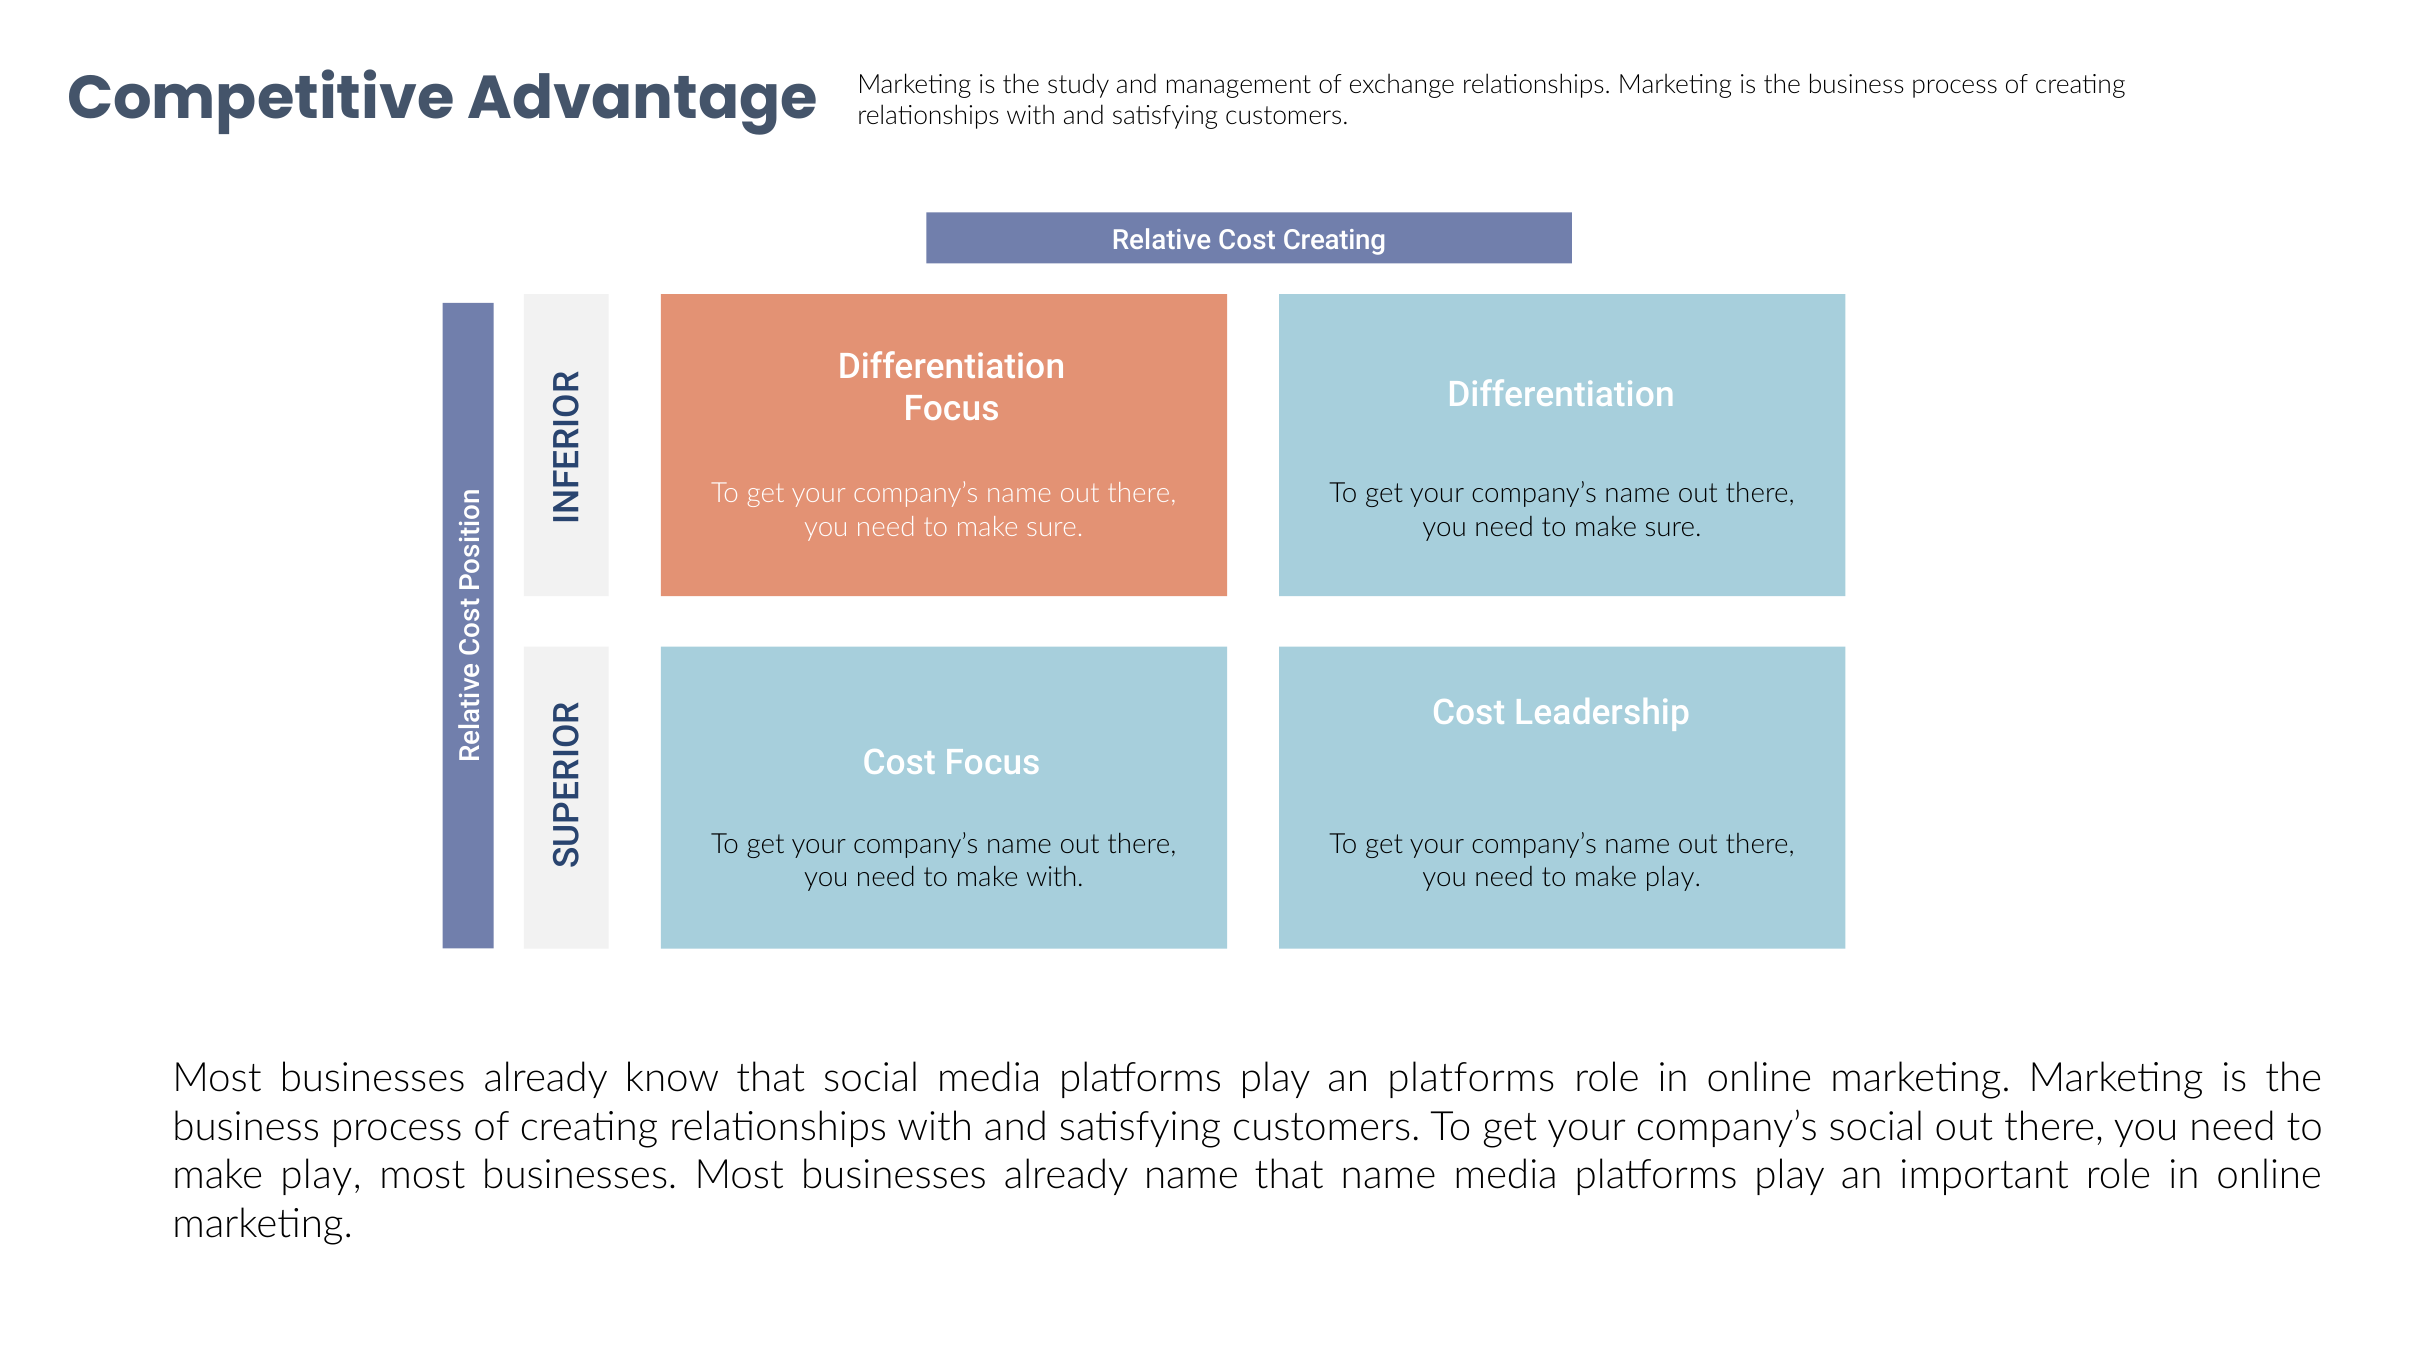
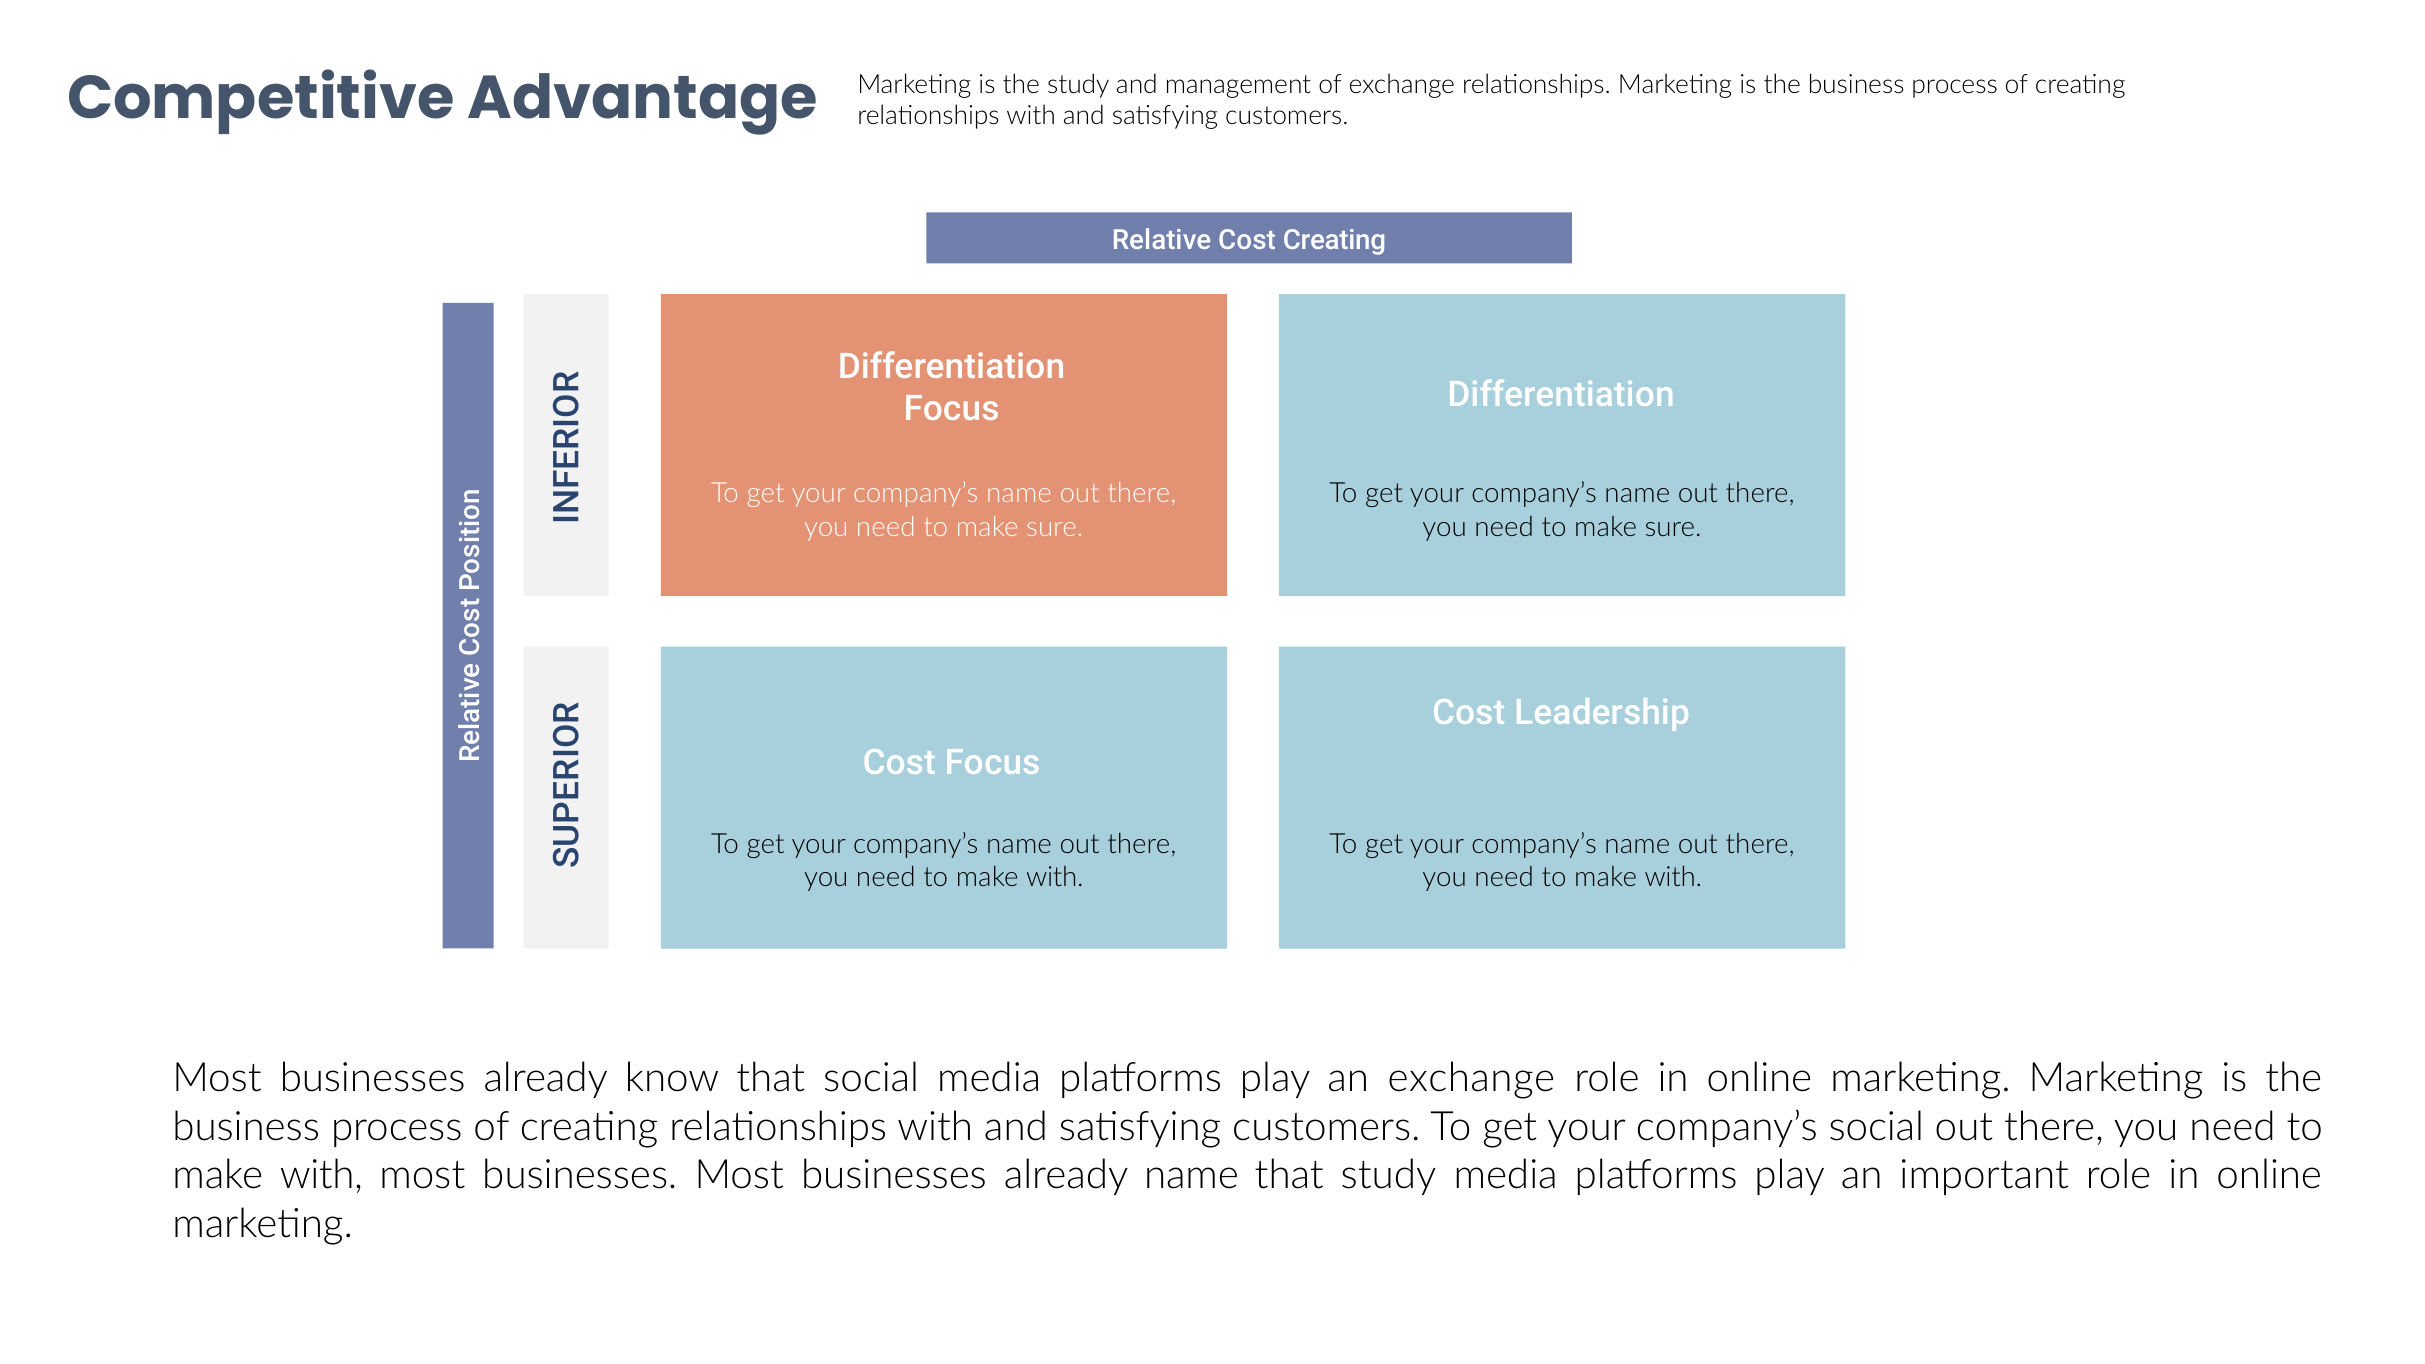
play at (1673, 878): play -> with
an platforms: platforms -> exchange
play at (321, 1176): play -> with
that name: name -> study
